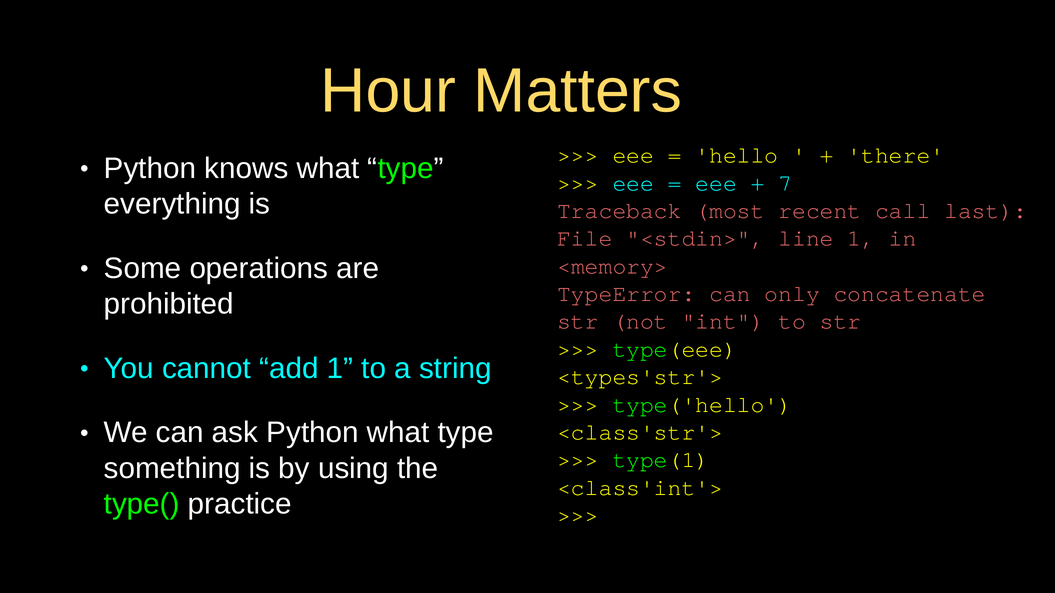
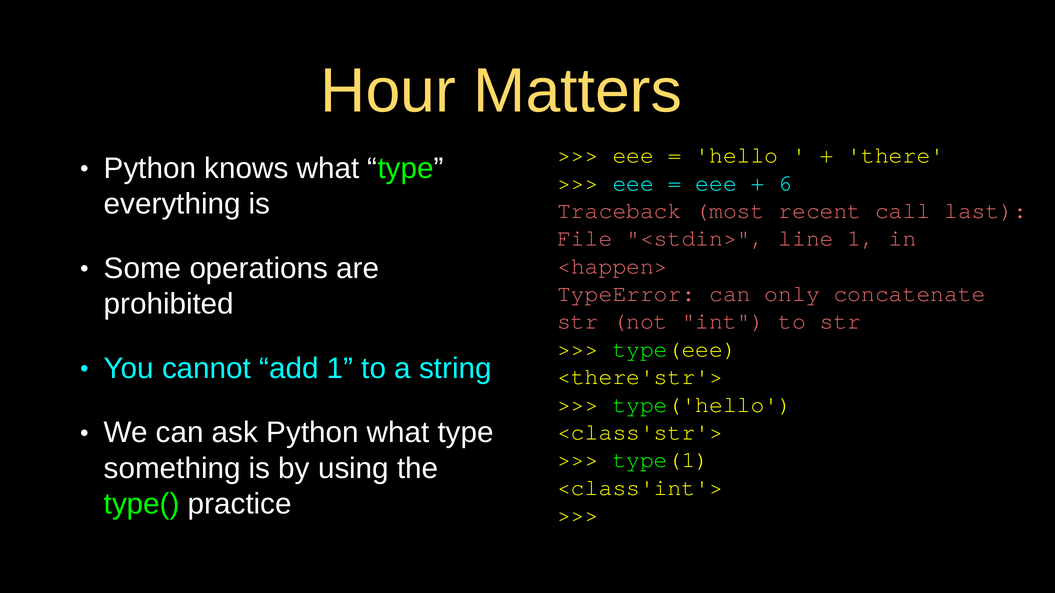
7: 7 -> 6
<memory>: <memory> -> <happen>
<types'str'>: <types'str'> -> <there'str'>
